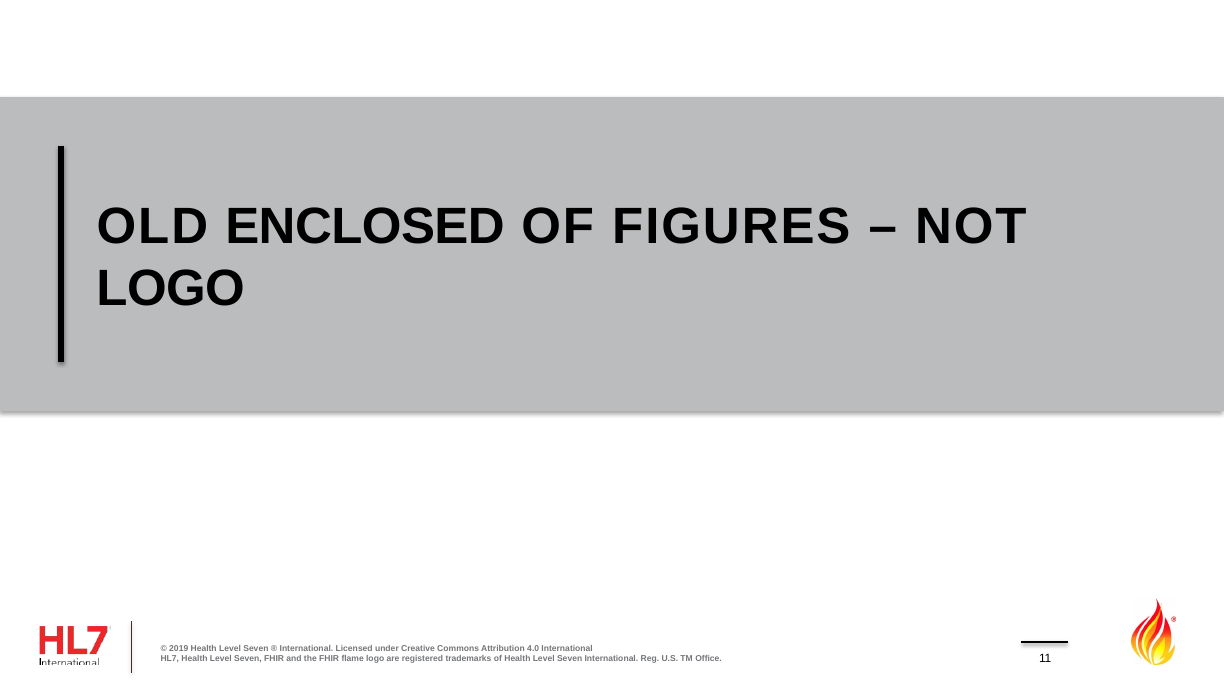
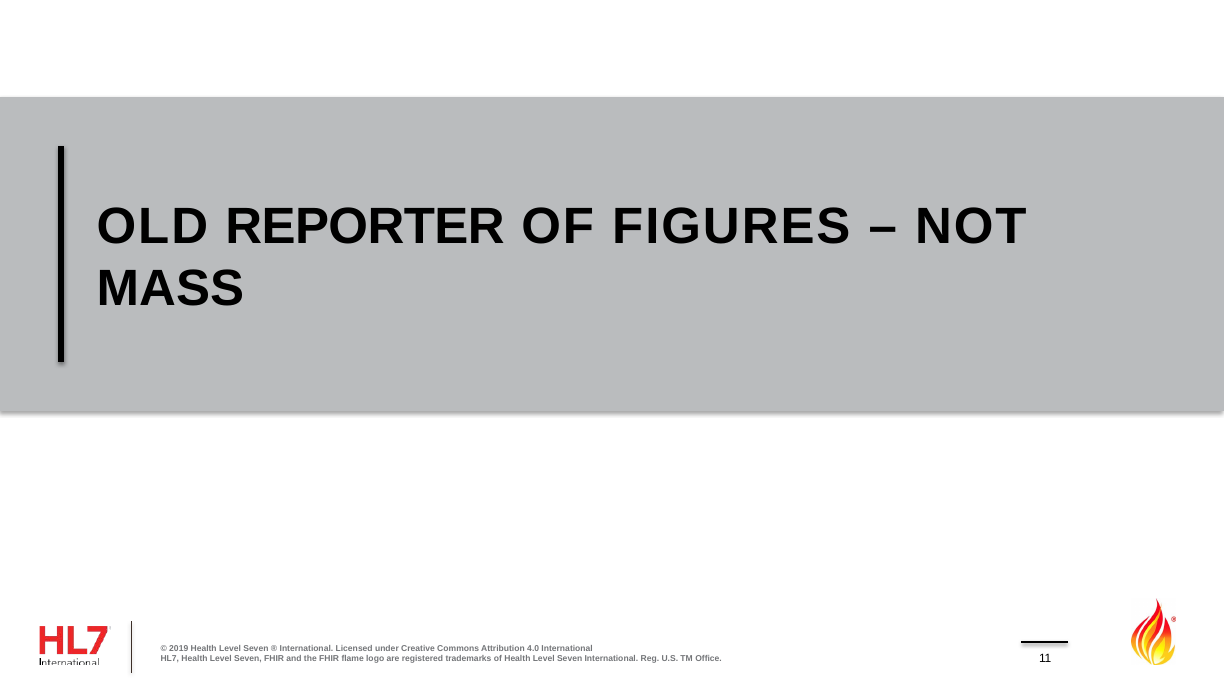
ENCLOSED: ENCLOSED -> REPORTER
LOGO at (171, 288): LOGO -> MASS
